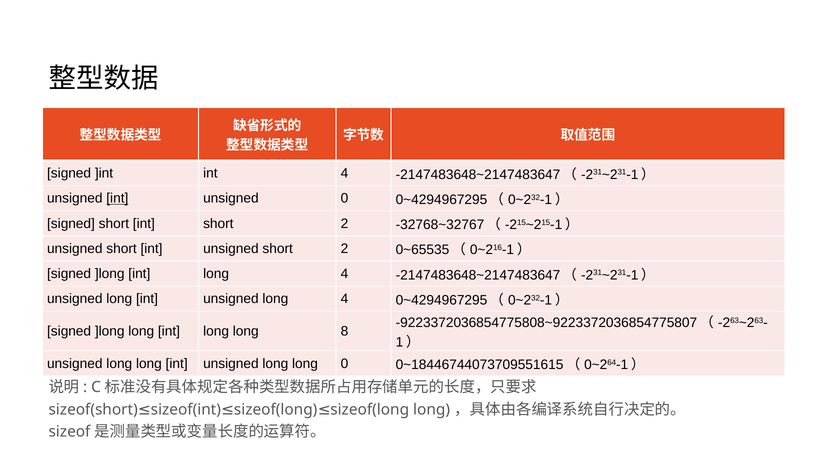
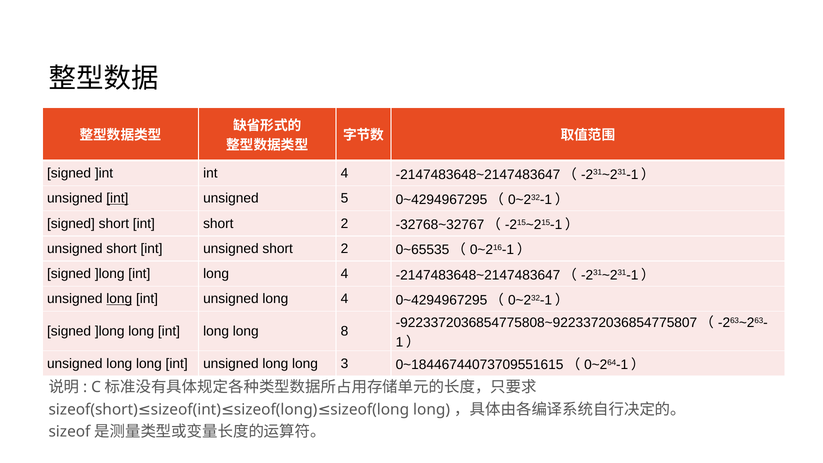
unsigned 0: 0 -> 5
long at (119, 299) underline: none -> present
long 0: 0 -> 3
